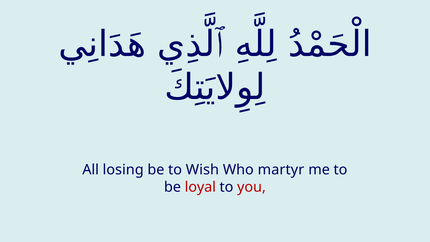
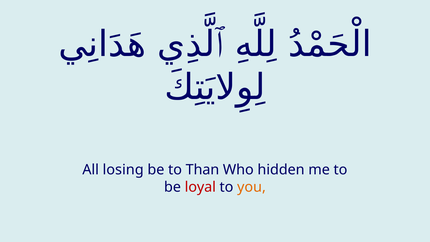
Wish: Wish -> Than
martyr: martyr -> hidden
you colour: red -> orange
